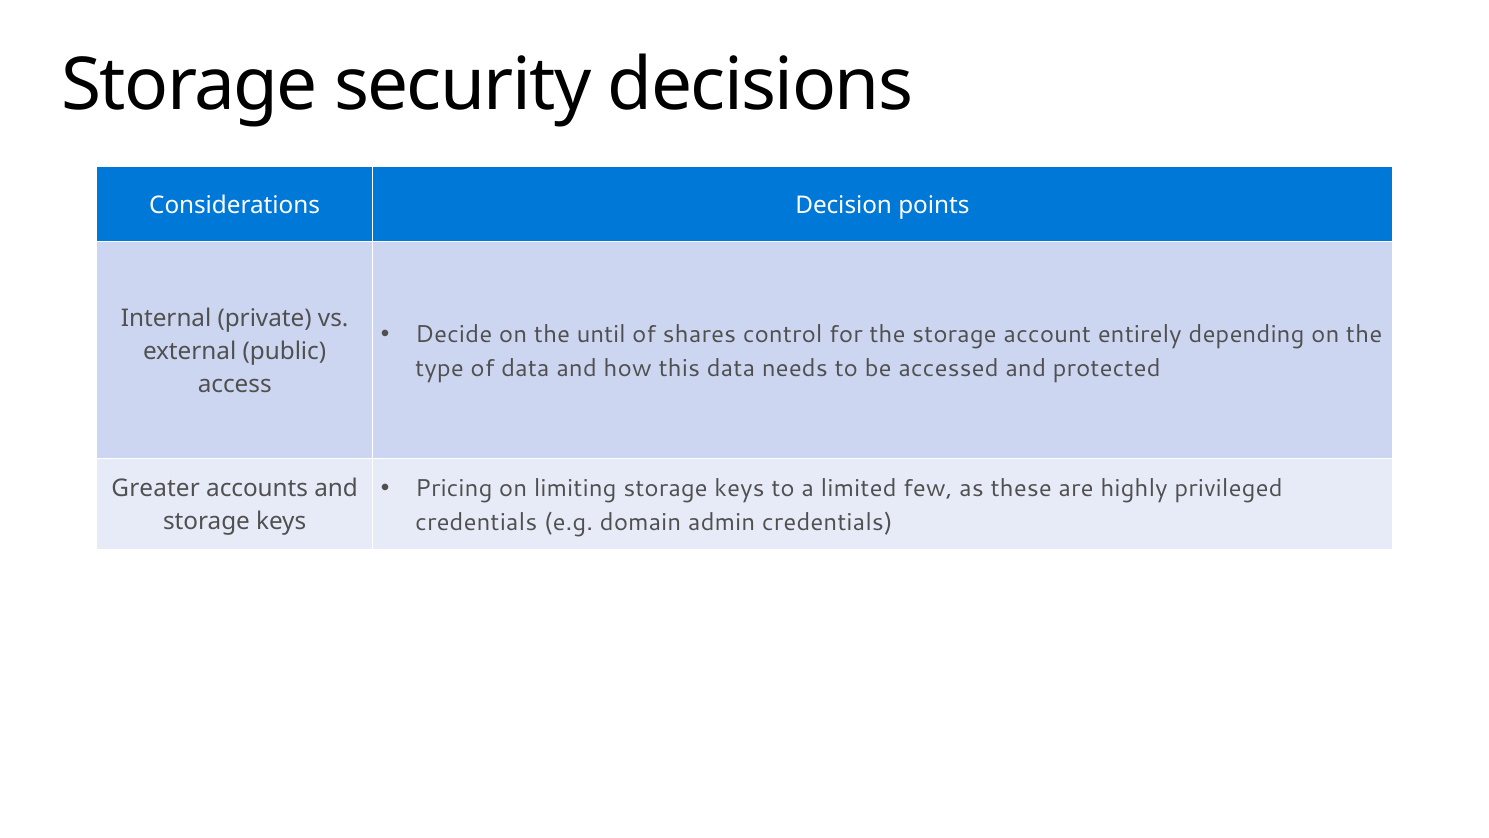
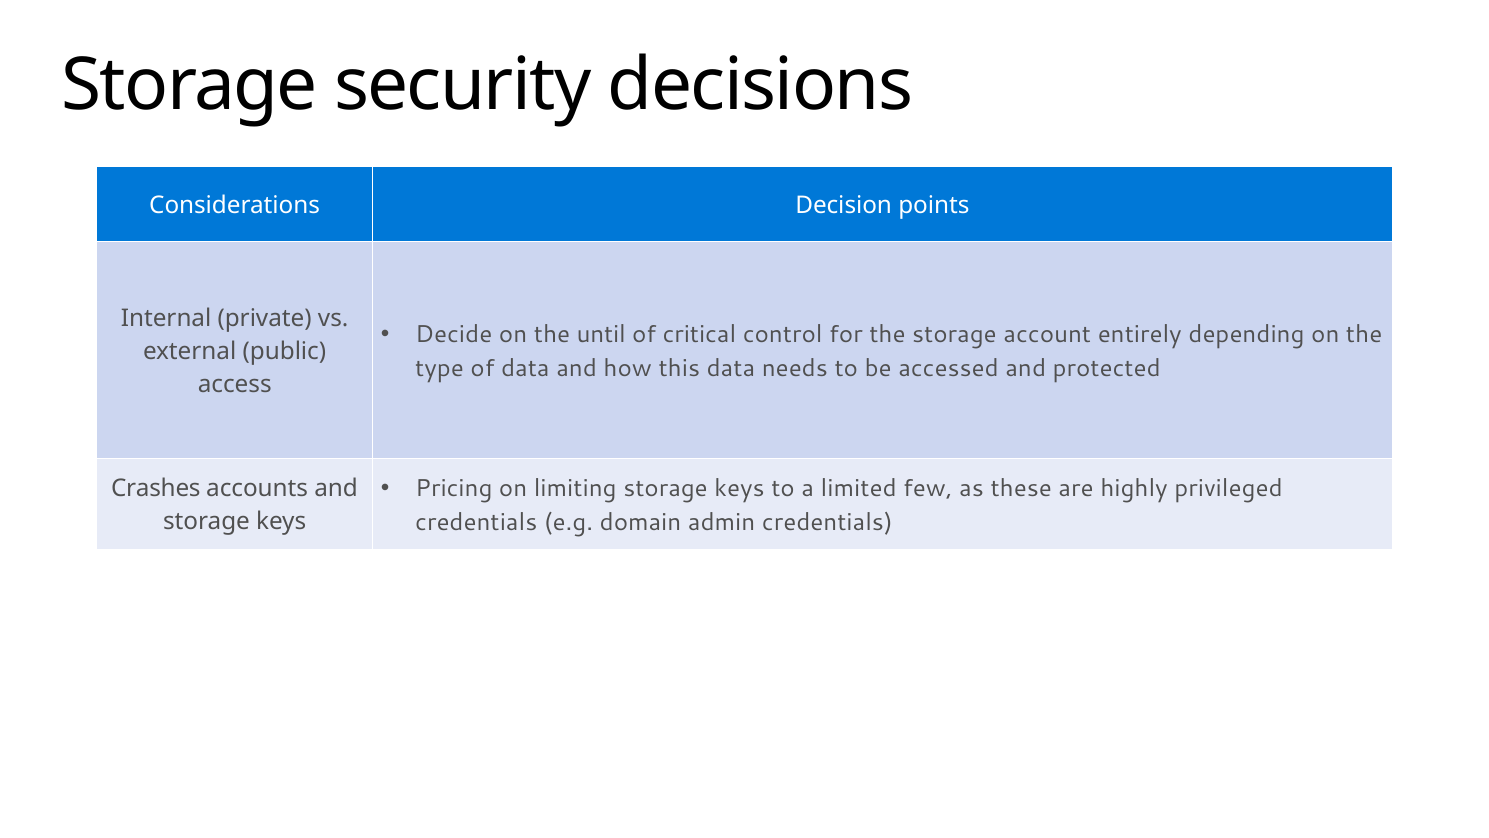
shares: shares -> critical
Greater: Greater -> Crashes
